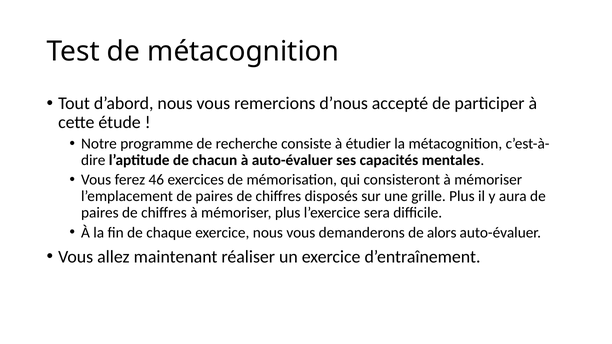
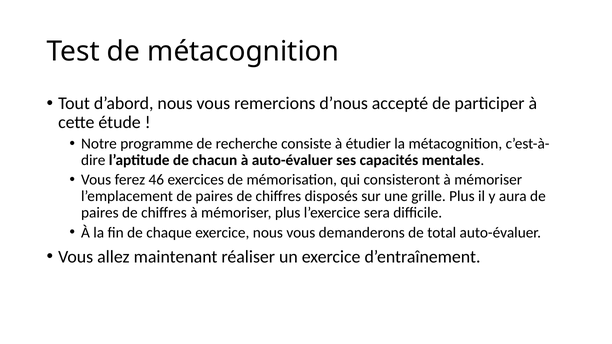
alors: alors -> total
